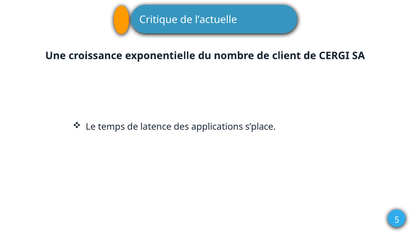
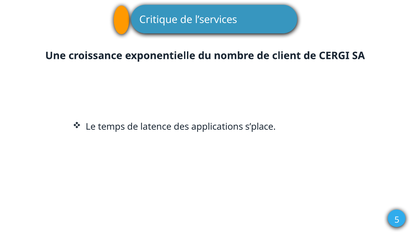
l’actuelle: l’actuelle -> l’services
